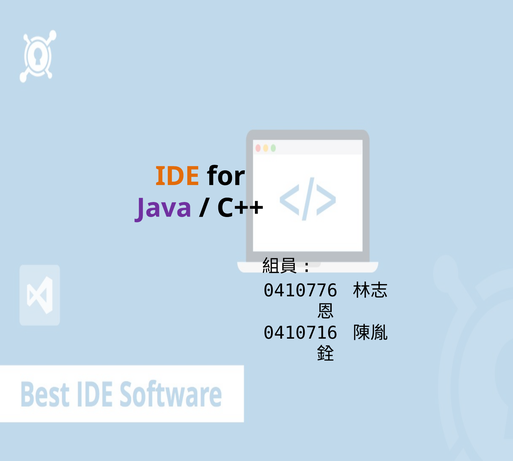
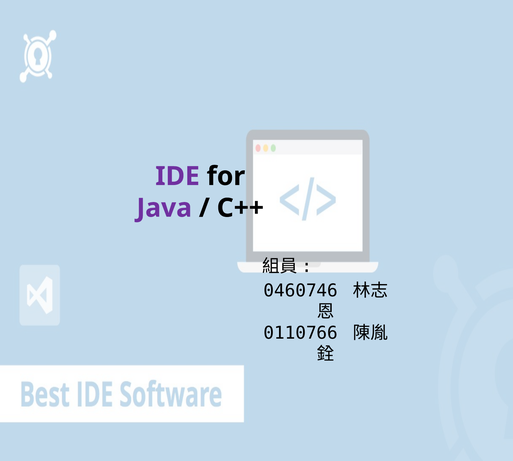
IDE colour: orange -> purple
0410776: 0410776 -> 0460746
0410716: 0410716 -> 0110766
